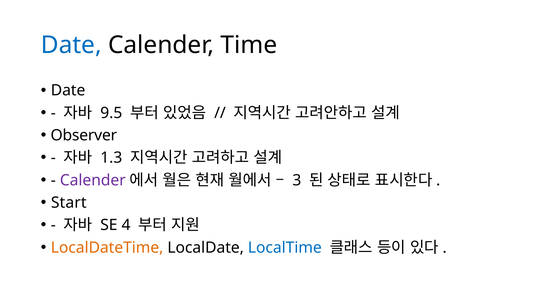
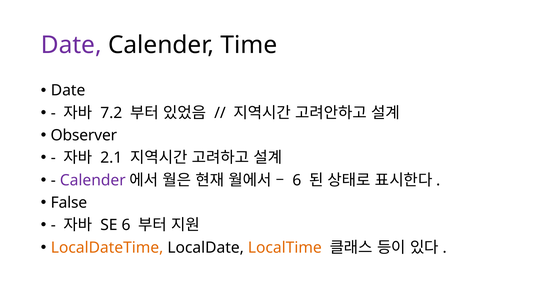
Date at (71, 45) colour: blue -> purple
9.5: 9.5 -> 7.2
1.3: 1.3 -> 2.1
3 at (297, 180): 3 -> 6
Start: Start -> False
SE 4: 4 -> 6
LocalTime colour: blue -> orange
